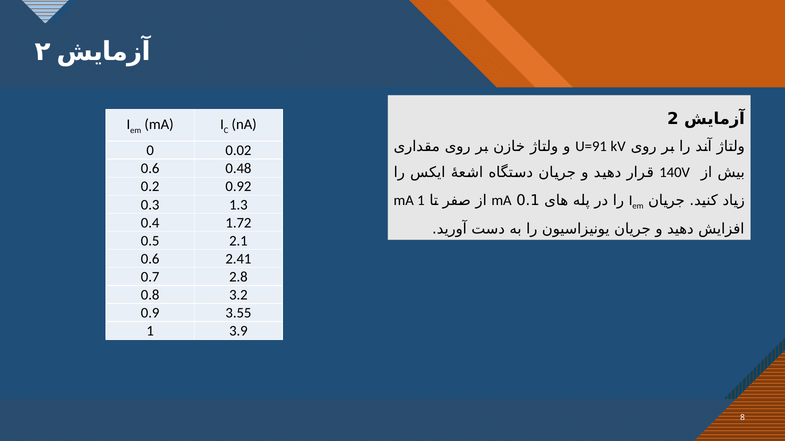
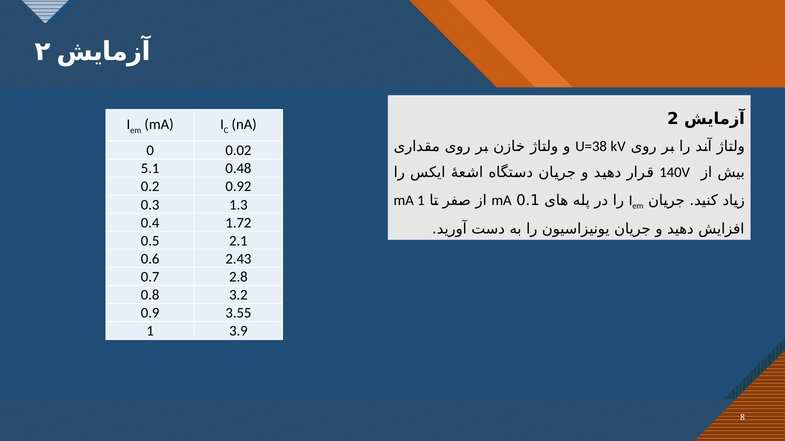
U=91: U=91 -> U=38
0.6 at (150, 169): 0.6 -> 5.1
2.41: 2.41 -> 2.43
